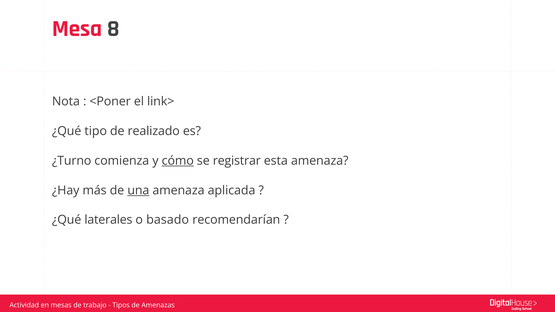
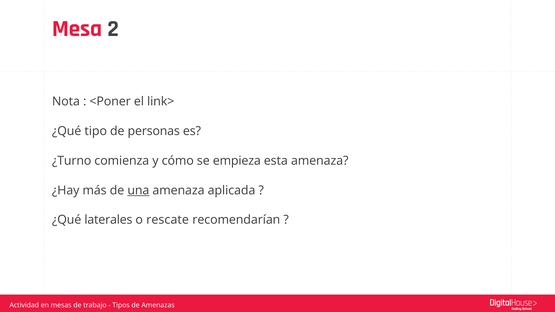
8: 8 -> 2
realizado: realizado -> personas
cómo underline: present -> none
registrar: registrar -> empieza
basado: basado -> rescate
